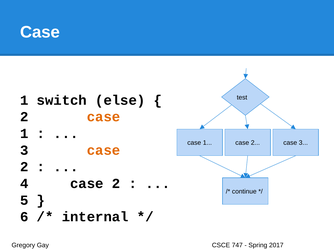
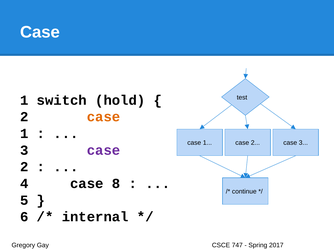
else: else -> hold
case at (104, 150) colour: orange -> purple
4 case 2: 2 -> 8
